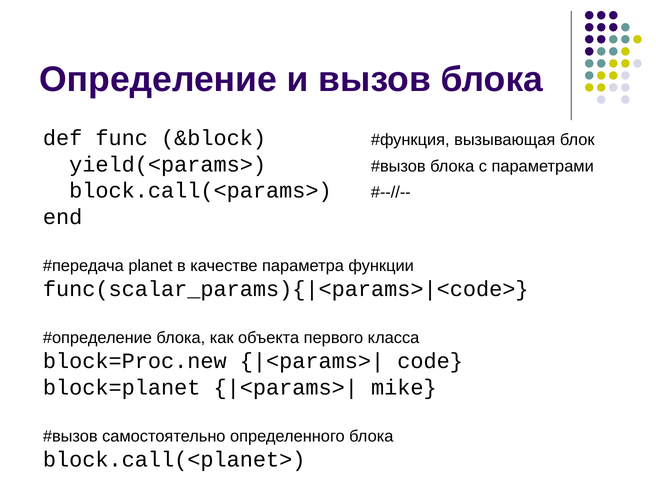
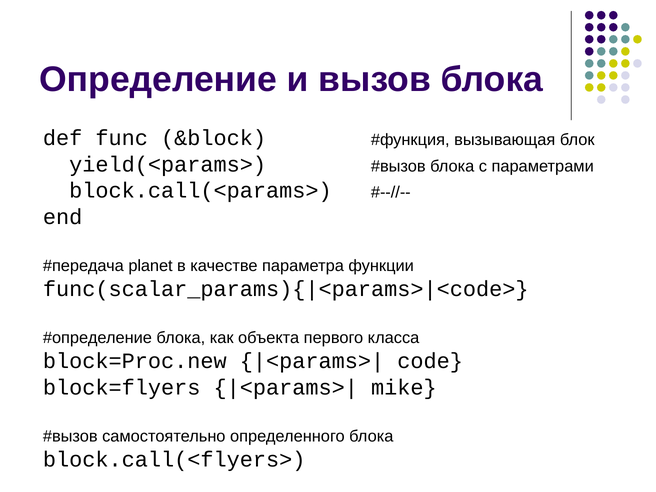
block=planet: block=planet -> block=flyers
block.call(<planet>: block.call(<planet> -> block.call(<flyers>
